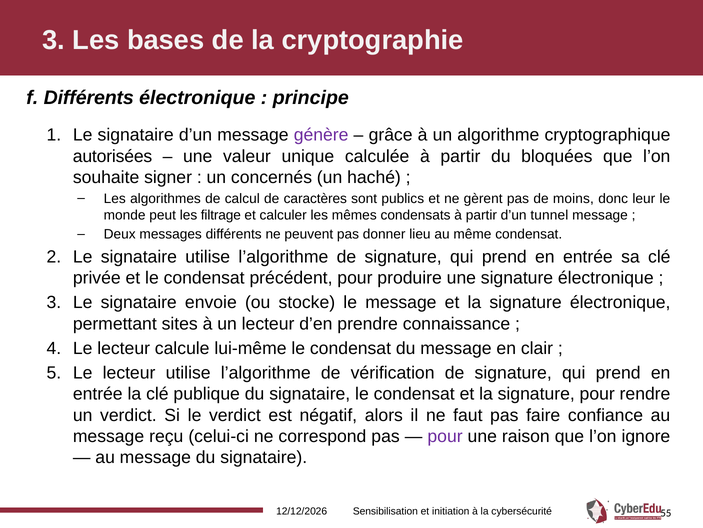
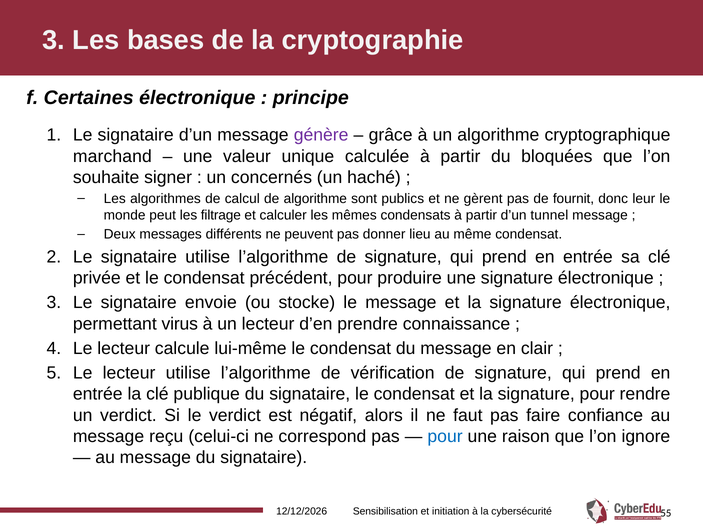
f Différents: Différents -> Certaines
autorisées: autorisées -> marchand
de caractères: caractères -> algorithme
moins: moins -> fournit
sites: sites -> virus
pour at (445, 436) colour: purple -> blue
